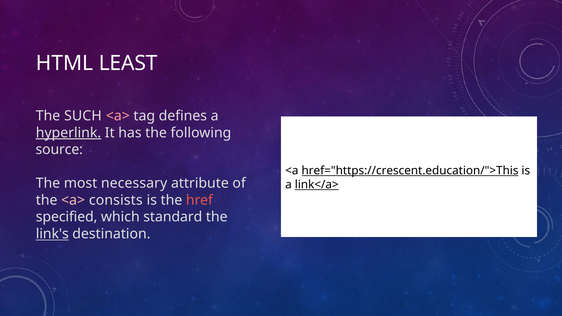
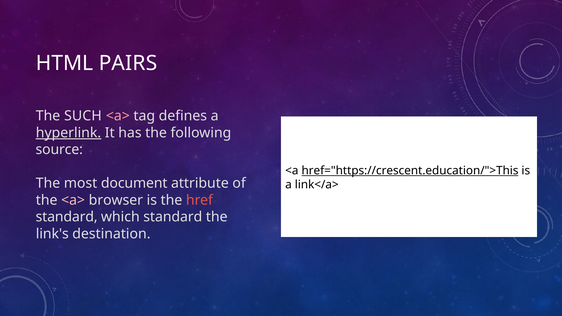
LEAST: LEAST -> PAIRS
necessary: necessary -> document
link</a> underline: present -> none
consists: consists -> browser
specified at (67, 217): specified -> standard
link's underline: present -> none
